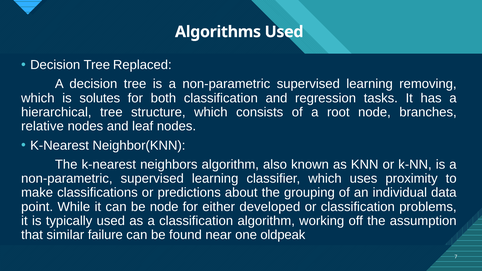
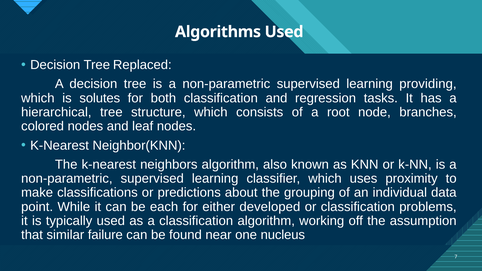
removing: removing -> providing
relative: relative -> colored
be node: node -> each
oldpeak: oldpeak -> nucleus
